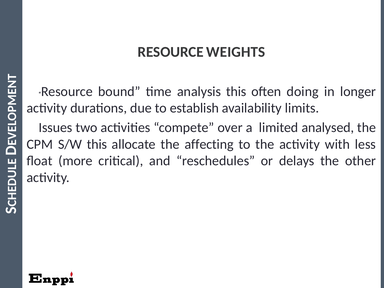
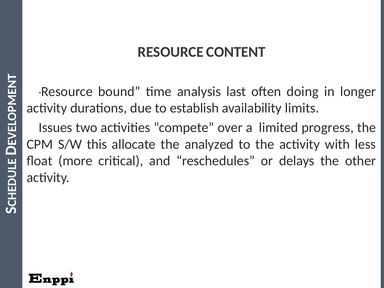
WEIGHTS: WEIGHTS -> CONTENT
analysis this: this -> last
analysed: analysed -> progress
affecting: affecting -> analyzed
